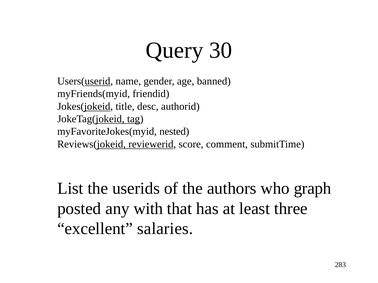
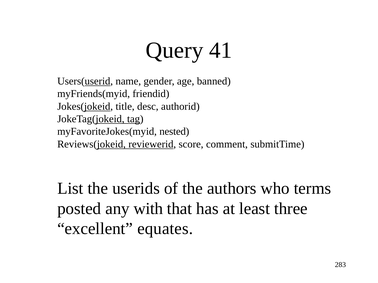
30: 30 -> 41
graph: graph -> terms
salaries: salaries -> equates
